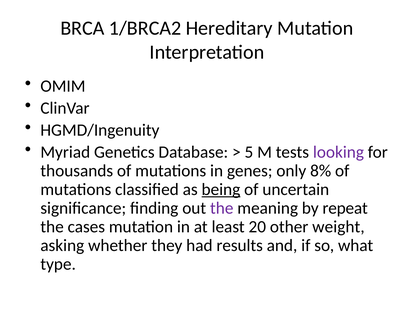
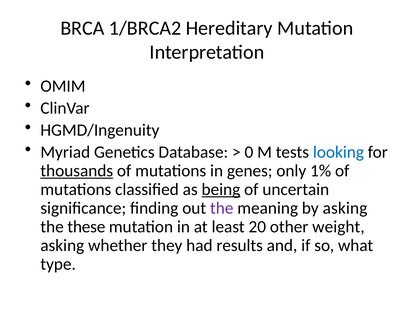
5: 5 -> 0
looking colour: purple -> blue
thousands underline: none -> present
8%: 8% -> 1%
by repeat: repeat -> asking
cases: cases -> these
